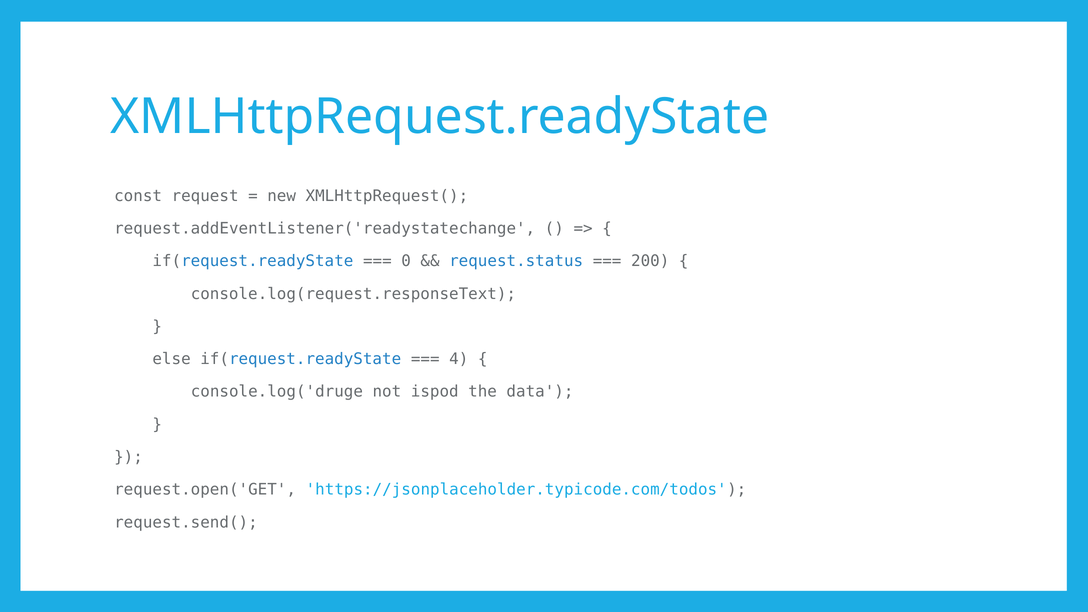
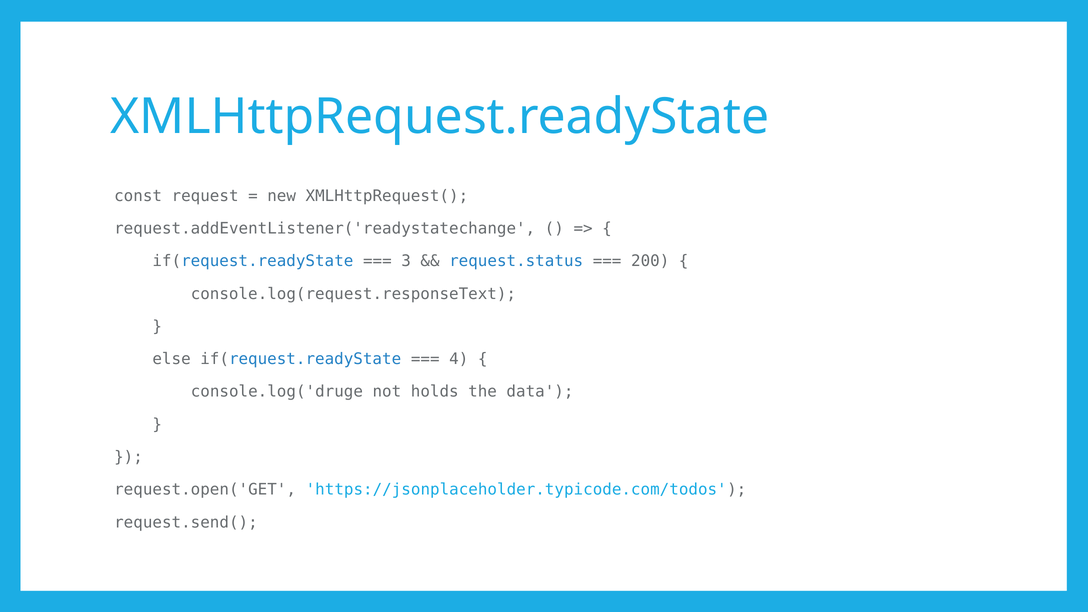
0: 0 -> 3
ispod: ispod -> holds
